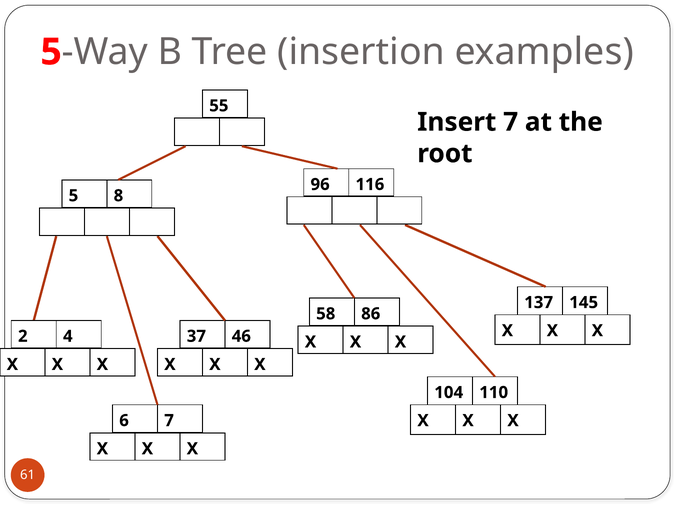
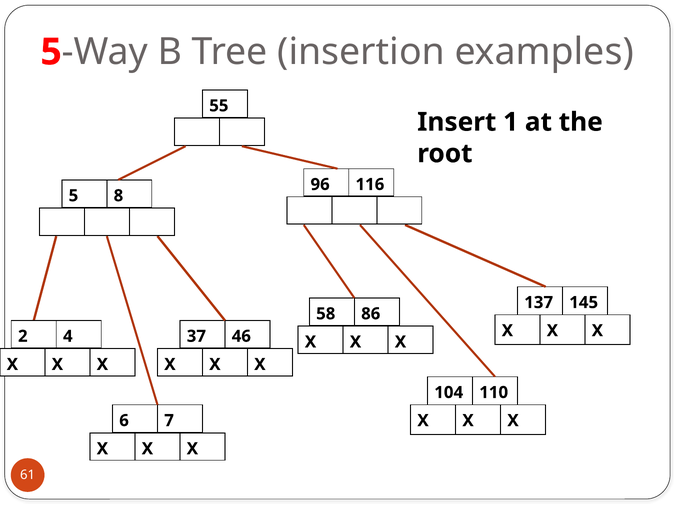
Insert 7: 7 -> 1
